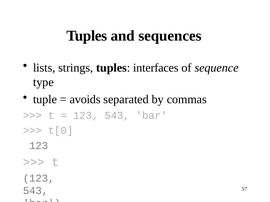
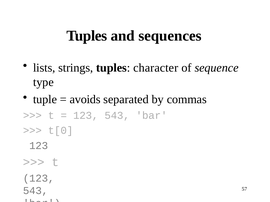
interfaces: interfaces -> character
